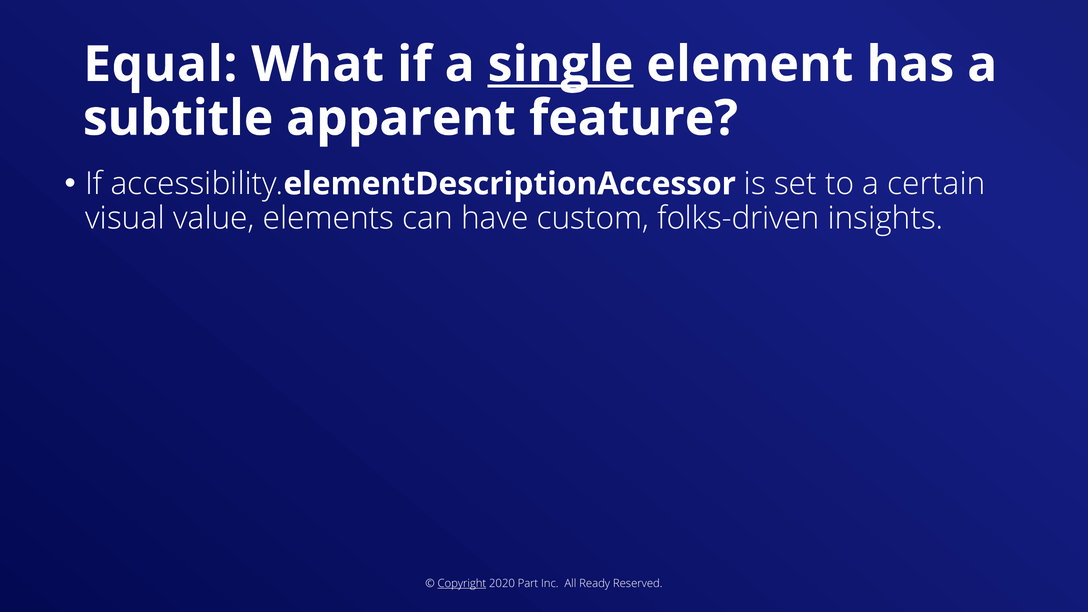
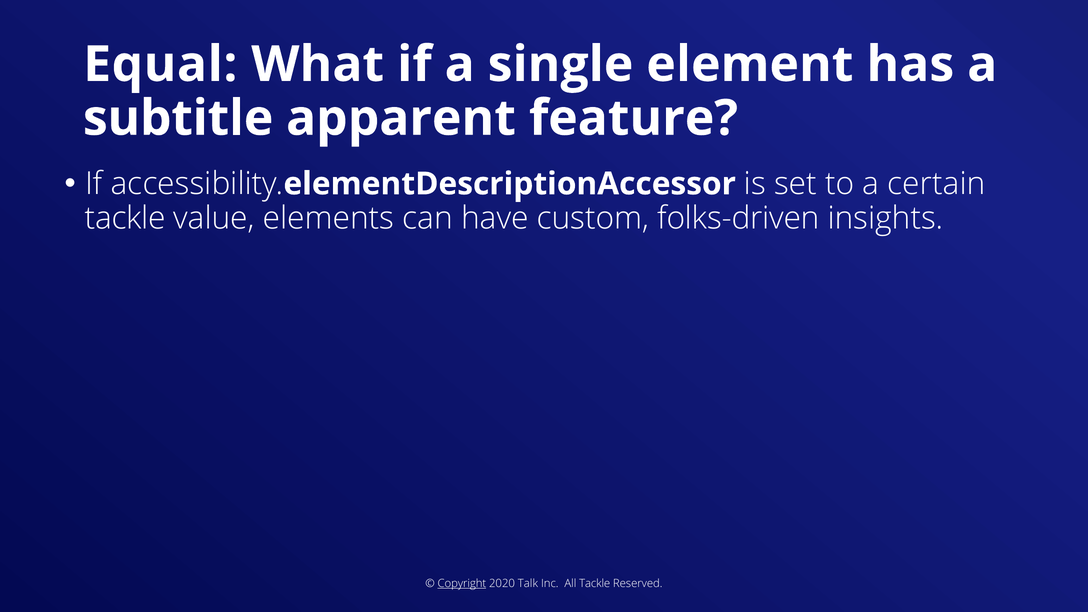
single underline: present -> none
visual at (125, 218): visual -> tackle
Part: Part -> Talk
All Ready: Ready -> Tackle
